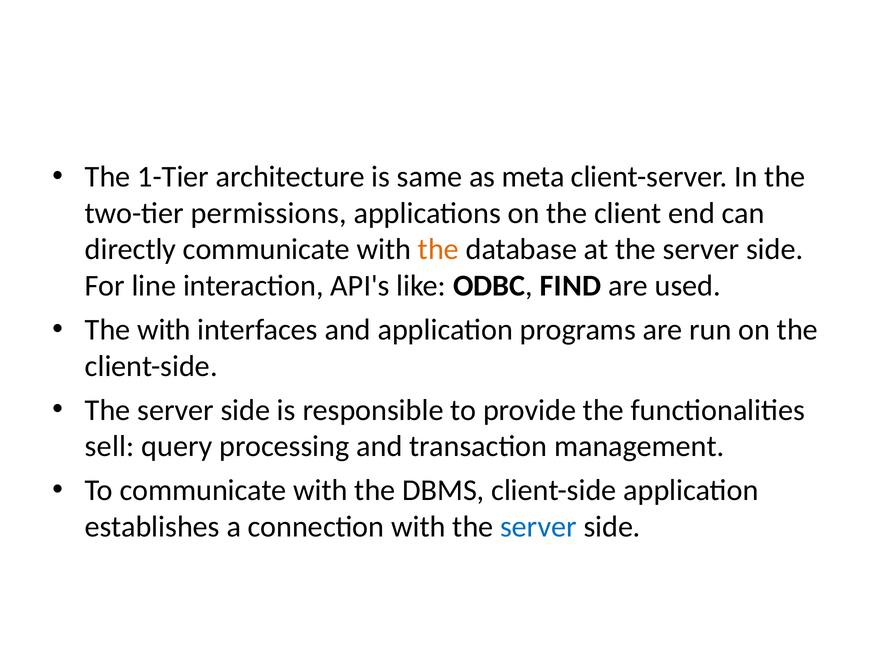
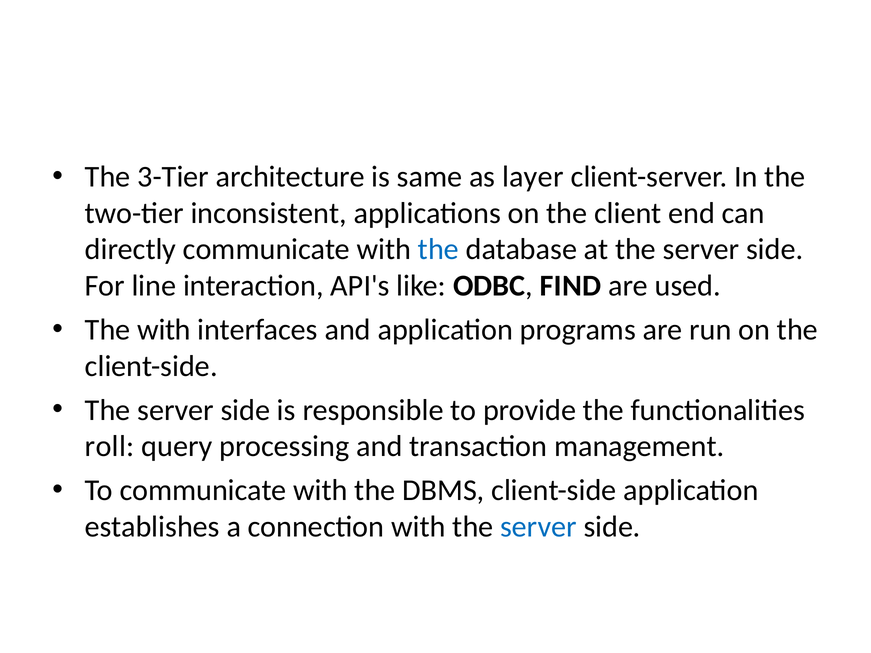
1-Tier: 1-Tier -> 3-Tier
meta: meta -> layer
permissions: permissions -> inconsistent
the at (438, 250) colour: orange -> blue
sell: sell -> roll
